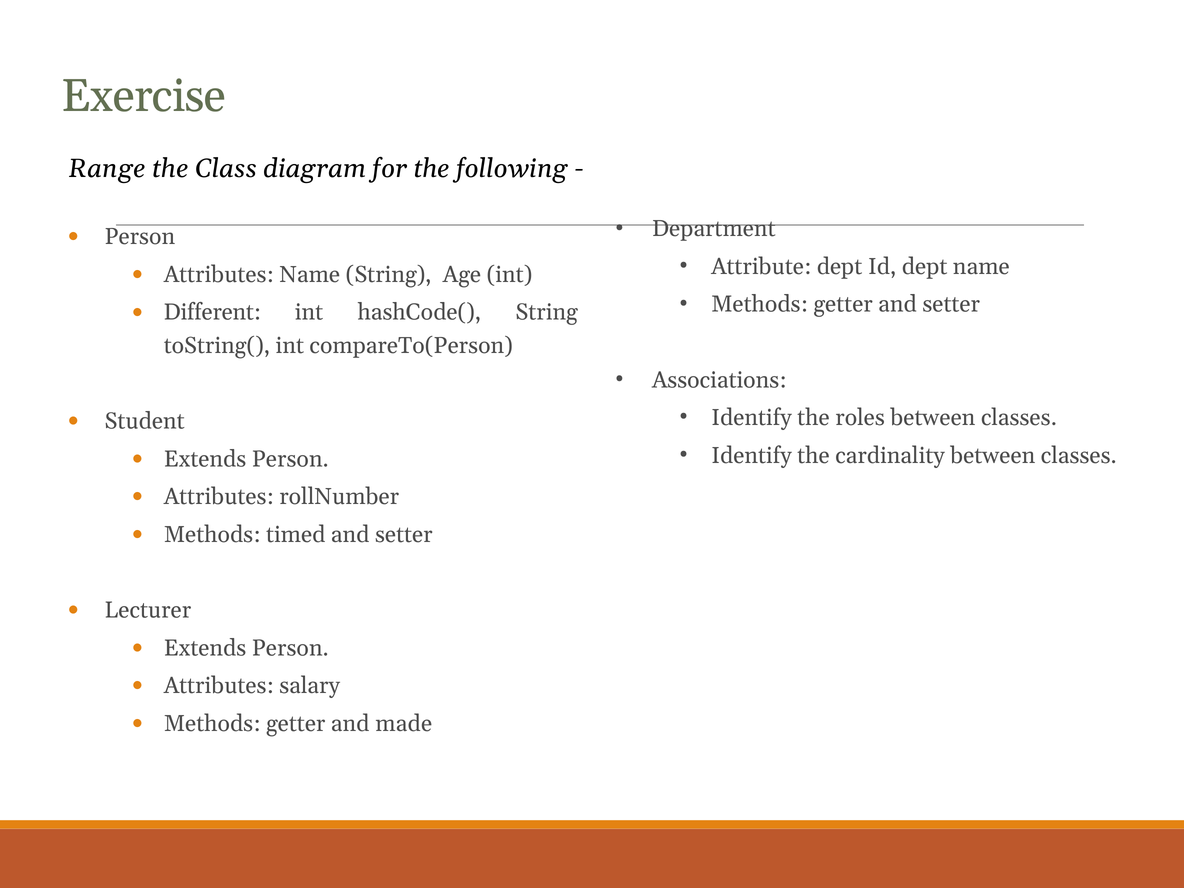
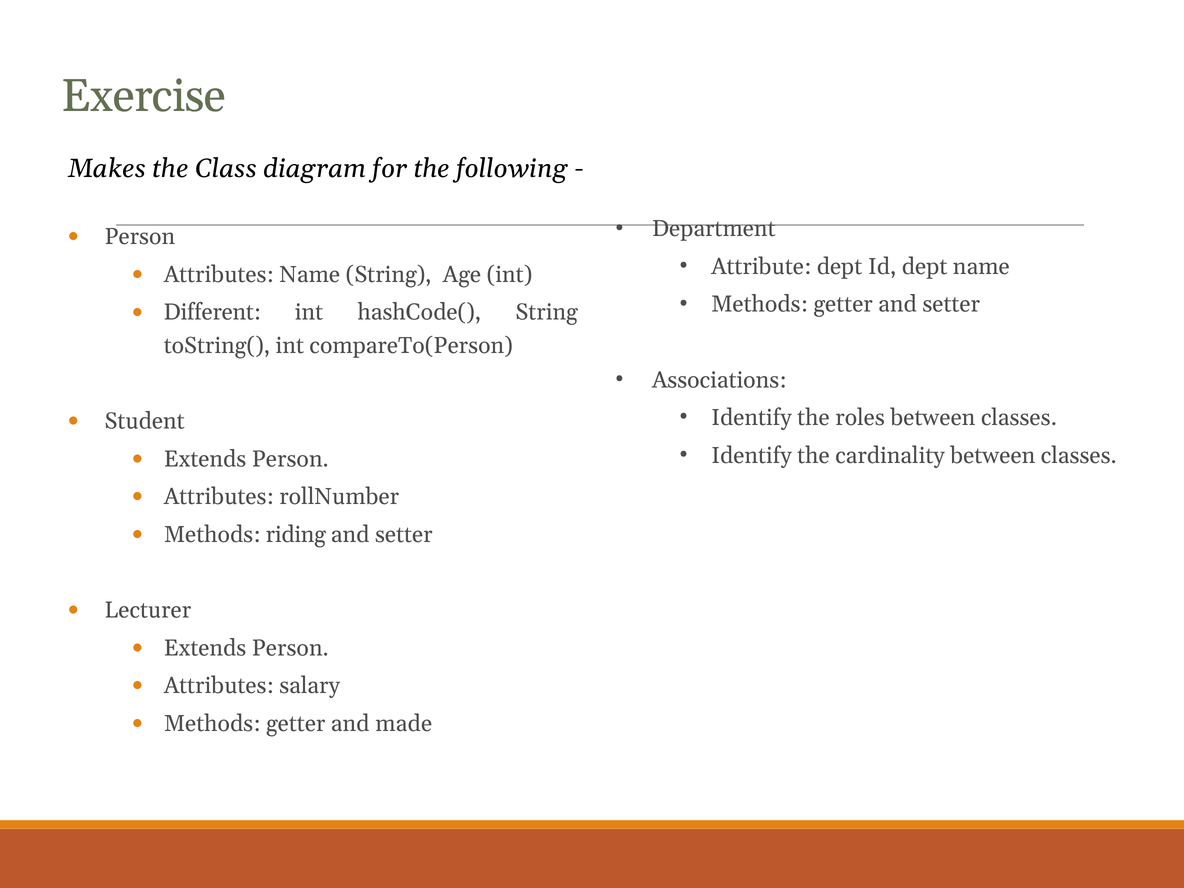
Range: Range -> Makes
timed: timed -> riding
